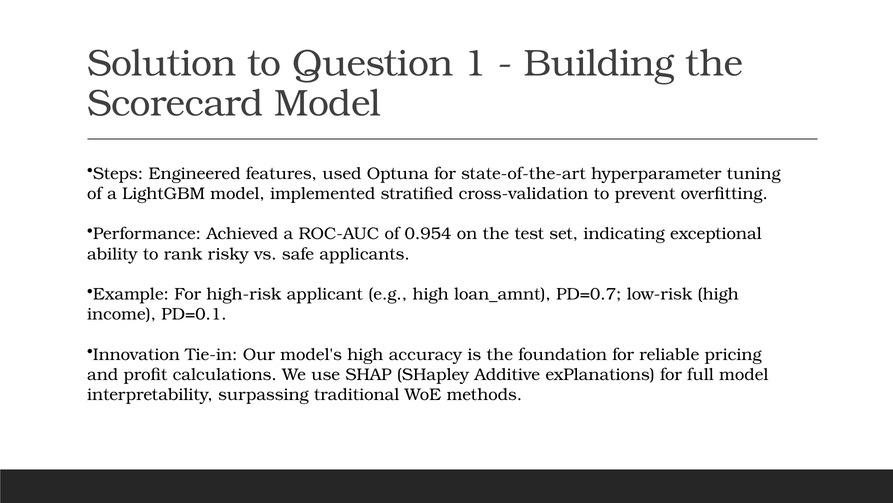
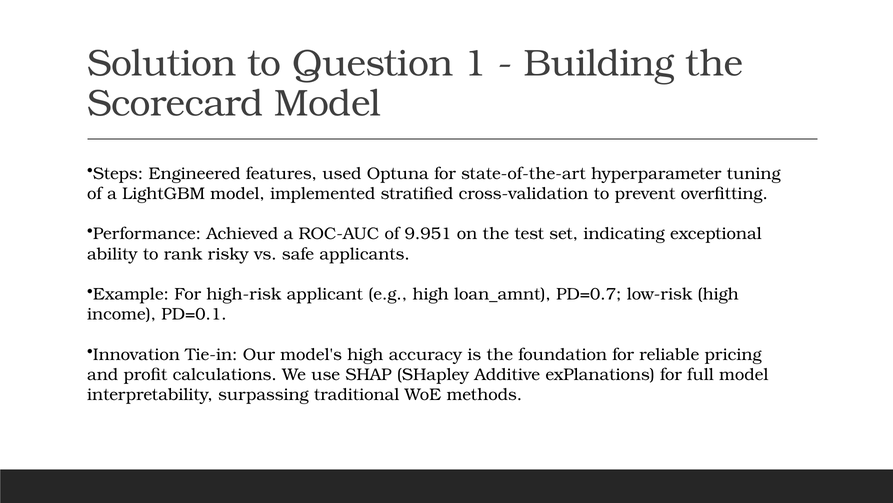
0.954: 0.954 -> 9.951
